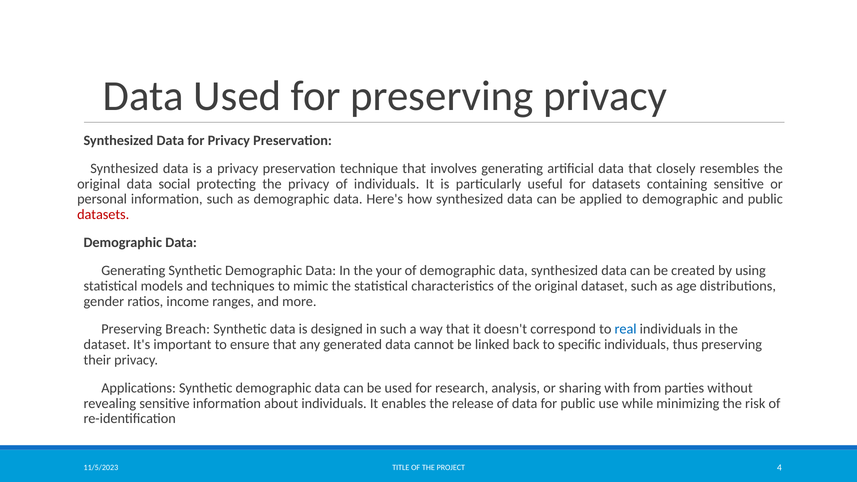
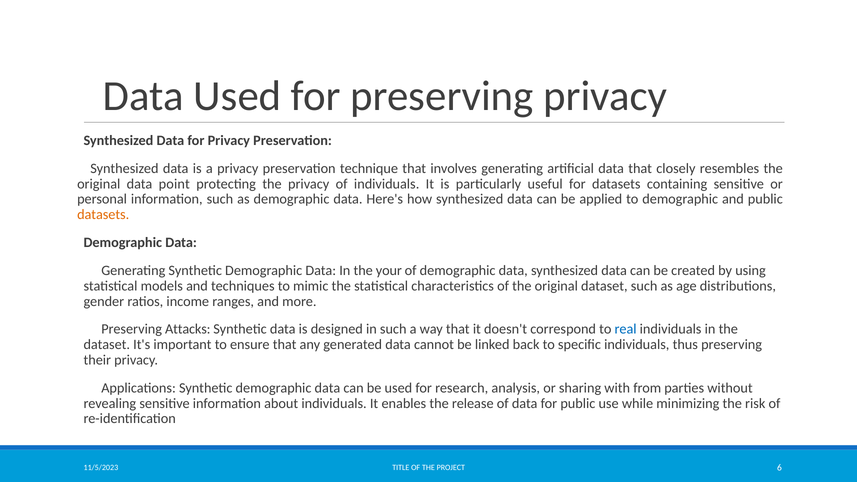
social: social -> point
datasets at (103, 215) colour: red -> orange
Breach: Breach -> Attacks
4: 4 -> 6
